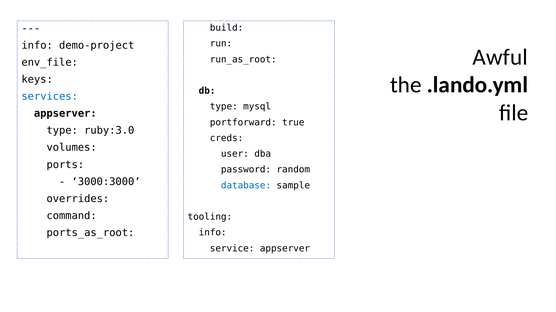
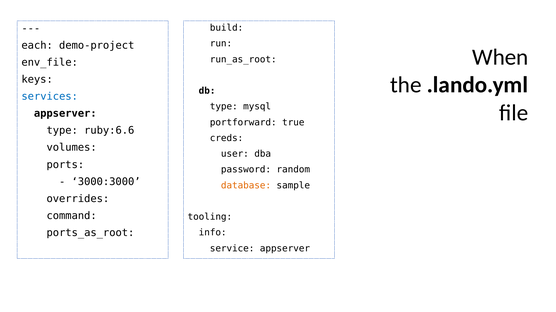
info at (37, 46): info -> each
Awful: Awful -> When
ruby:3.0: ruby:3.0 -> ruby:6.6
database colour: blue -> orange
